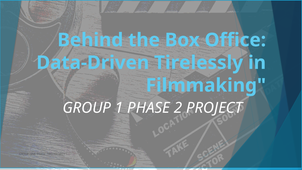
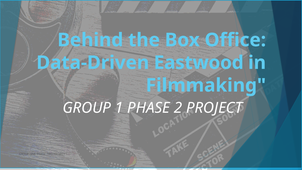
Tirelessly: Tirelessly -> Eastwood
